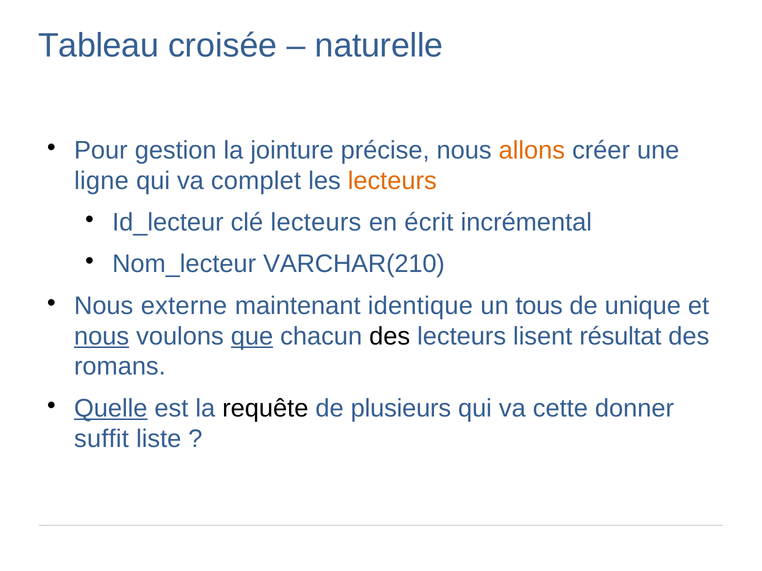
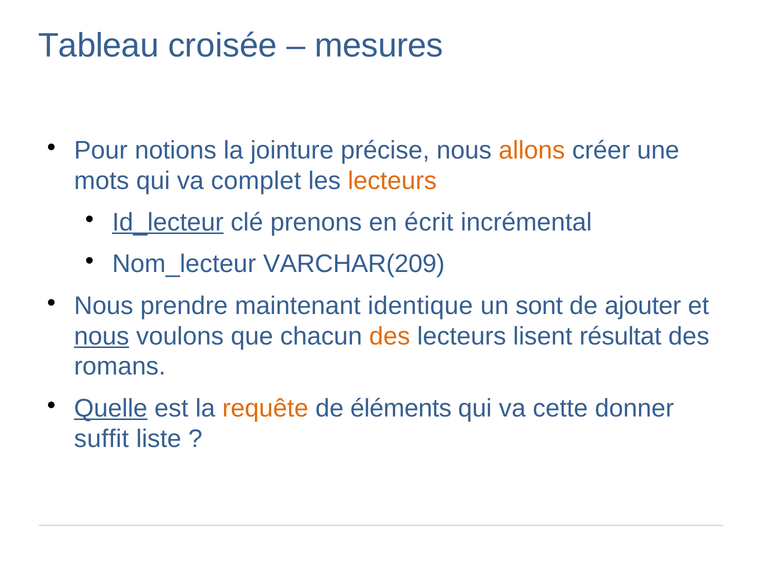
naturelle: naturelle -> mesures
gestion: gestion -> notions
ligne: ligne -> mots
Id_lecteur underline: none -> present
clé lecteurs: lecteurs -> prenons
VARCHAR(210: VARCHAR(210 -> VARCHAR(209
externe: externe -> prendre
tous: tous -> sont
unique: unique -> ajouter
que underline: present -> none
des at (390, 336) colour: black -> orange
requête colour: black -> orange
plusieurs: plusieurs -> éléments
